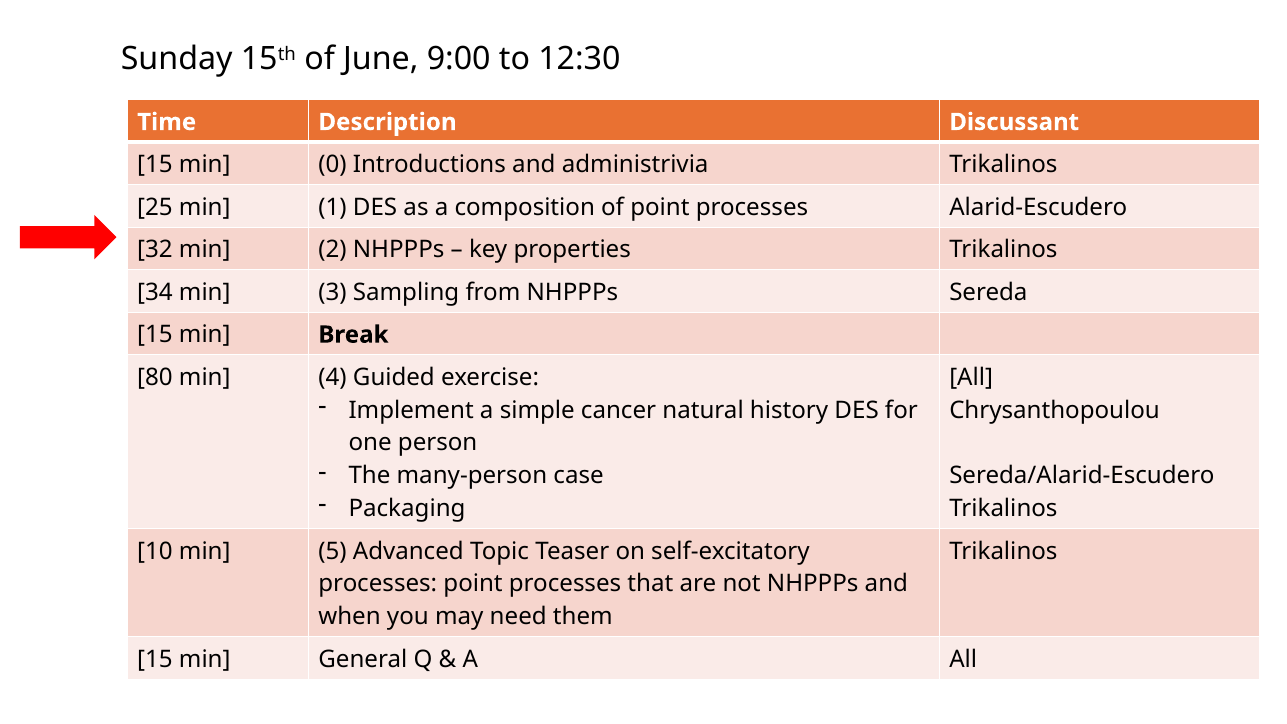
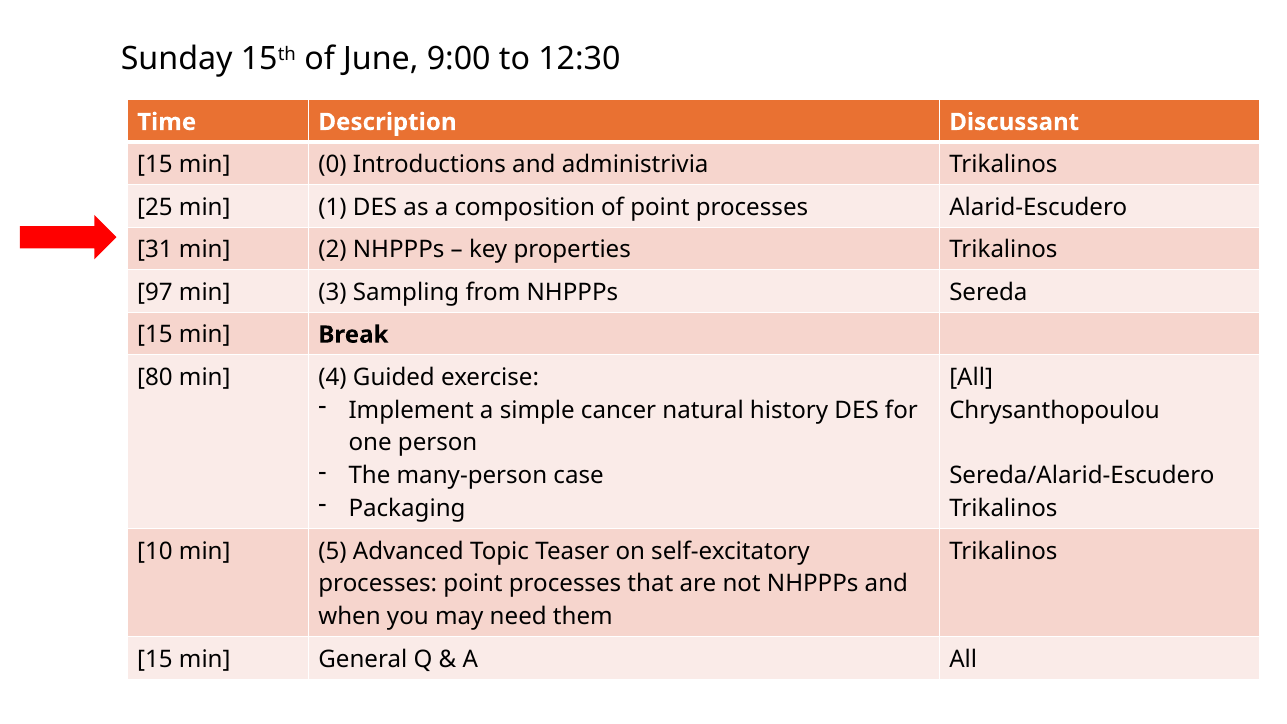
32: 32 -> 31
34: 34 -> 97
